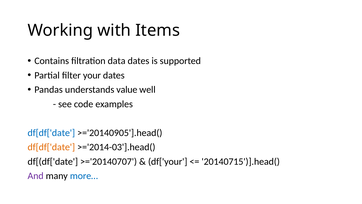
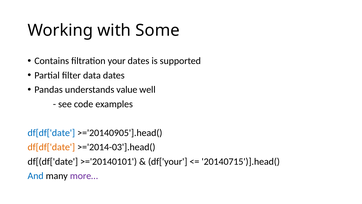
Items: Items -> Some
data: data -> your
your: your -> data
>='20140707: >='20140707 -> >='20140101
And colour: purple -> blue
more… colour: blue -> purple
